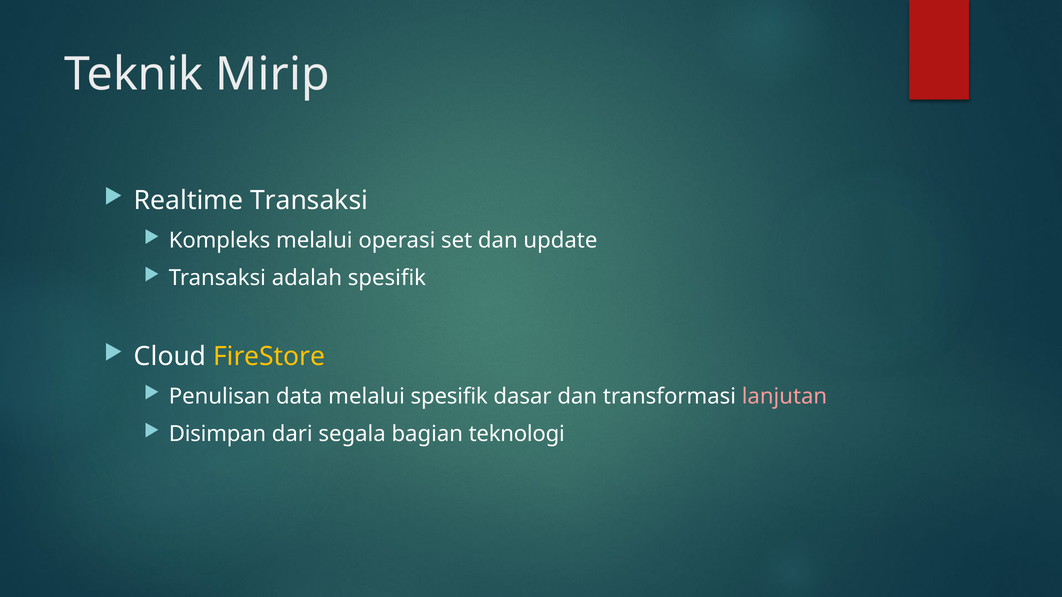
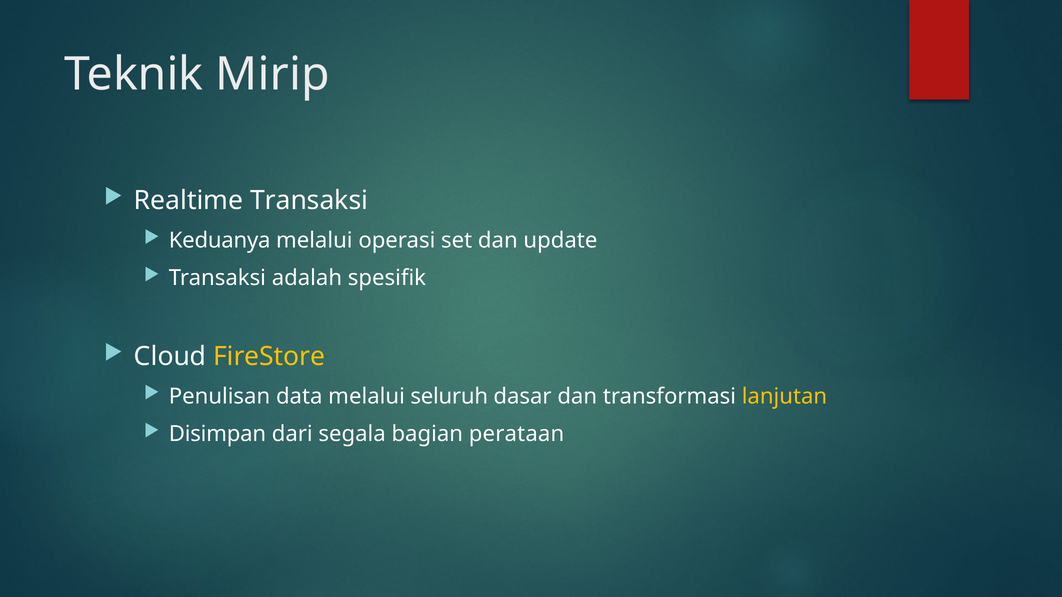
Kompleks: Kompleks -> Keduanya
melalui spesifik: spesifik -> seluruh
lanjutan colour: pink -> yellow
teknologi: teknologi -> perataan
